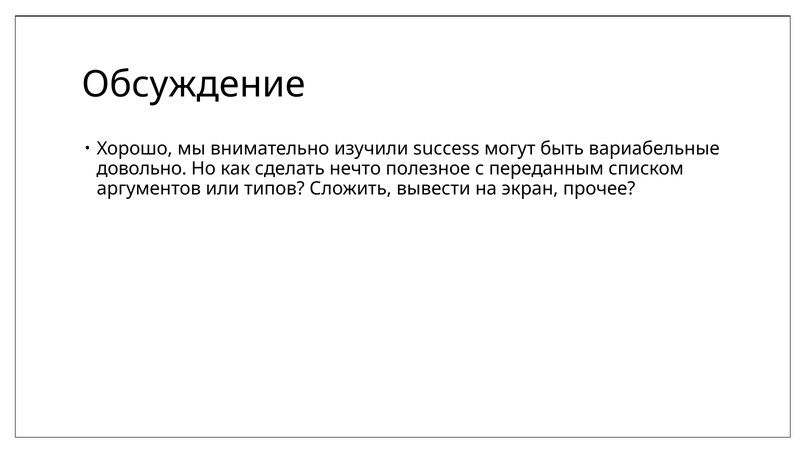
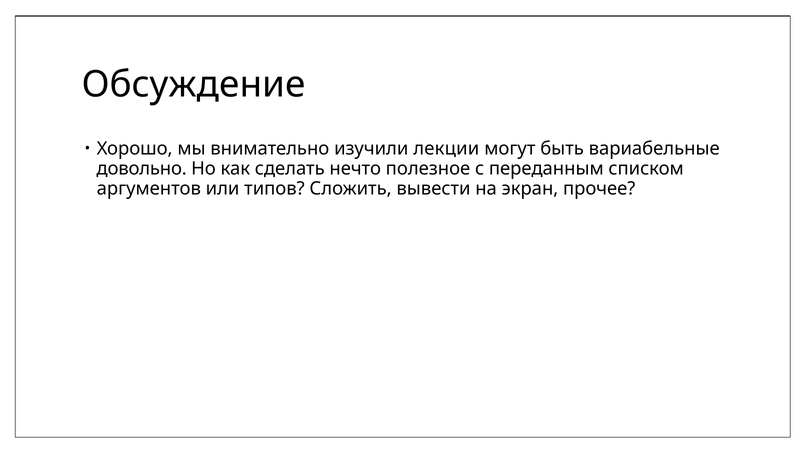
success: success -> лекции
